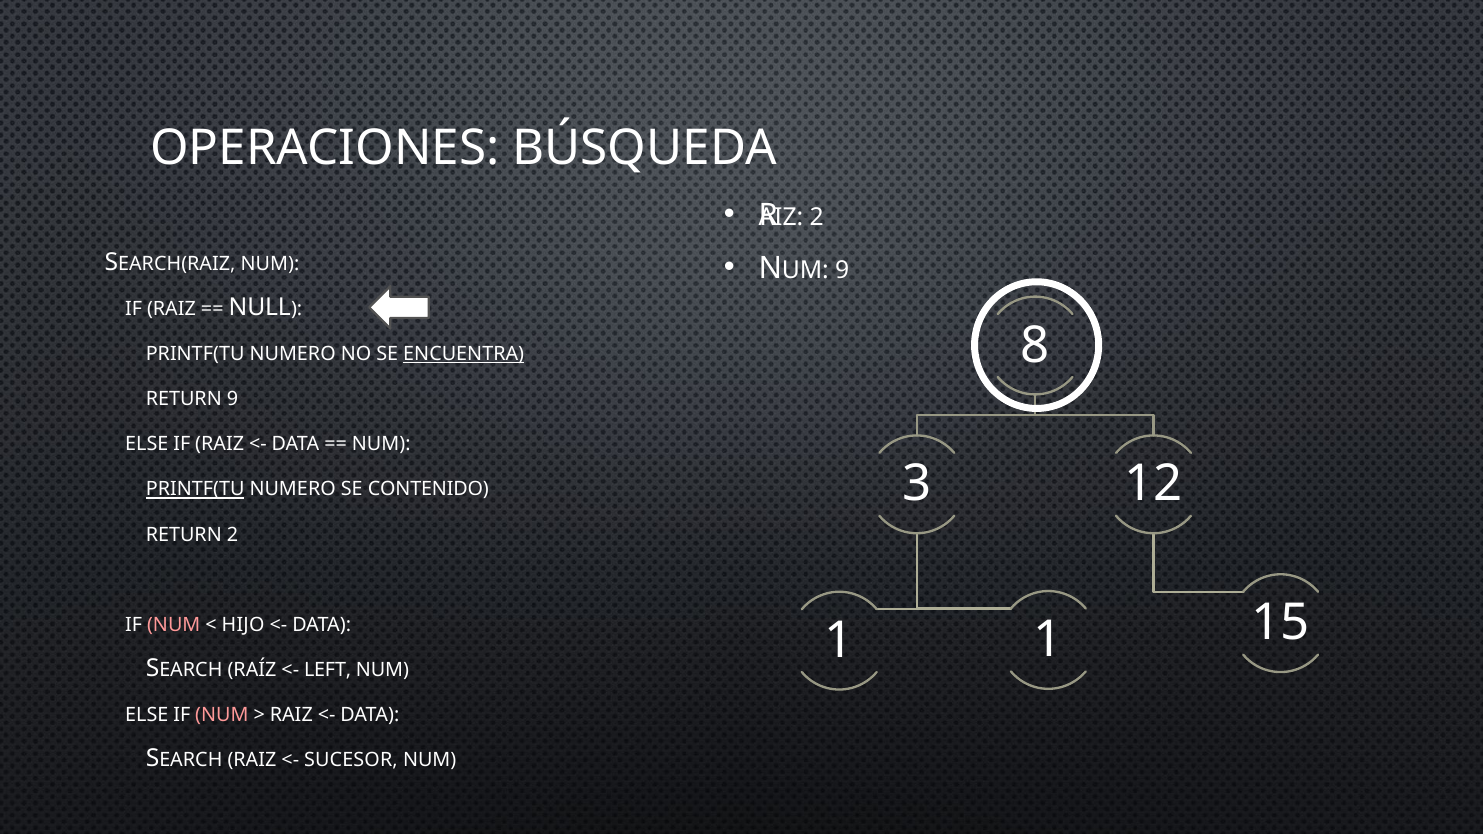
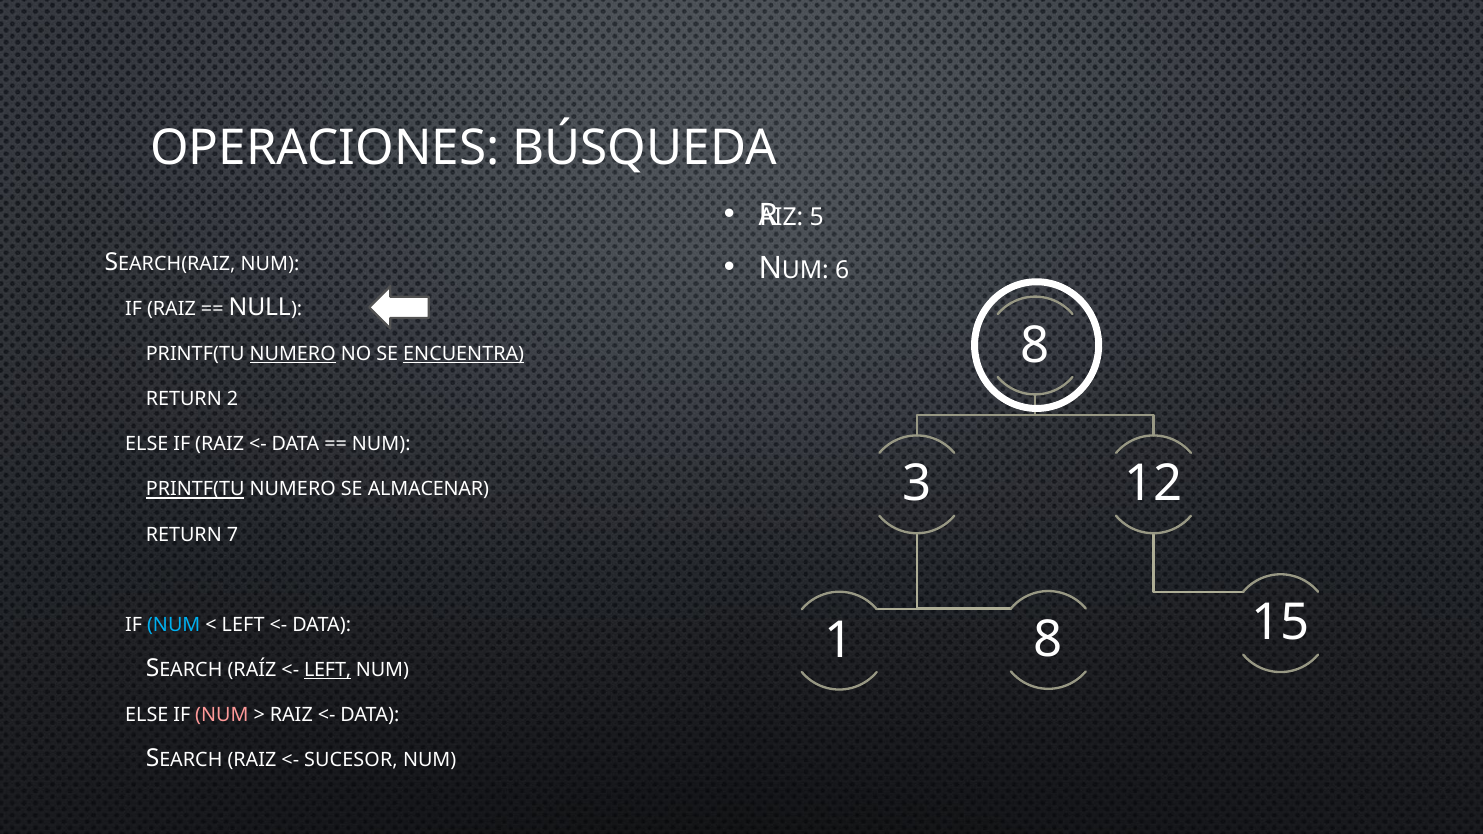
2 at (817, 217): 2 -> 5
9 at (842, 270): 9 -> 6
NUMERO at (293, 354) underline: none -> present
RETURN 9: 9 -> 2
CONTENIDO: CONTENIDO -> ALMACENAR
RETURN 2: 2 -> 7
NUM at (174, 625) colour: pink -> light blue
HIJO at (243, 625): HIJO -> LEFT
1 at (1048, 640): 1 -> 8
LEFT at (328, 670) underline: none -> present
